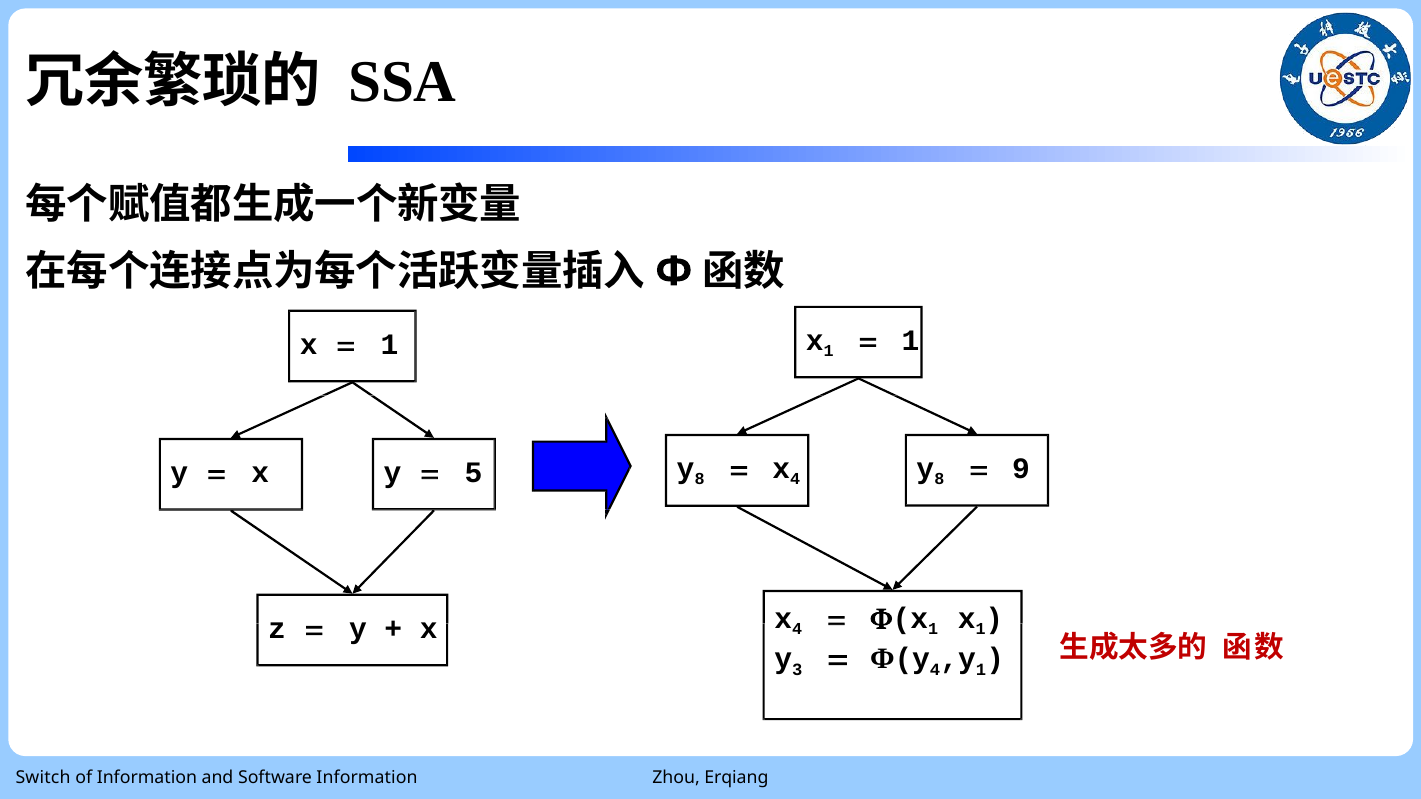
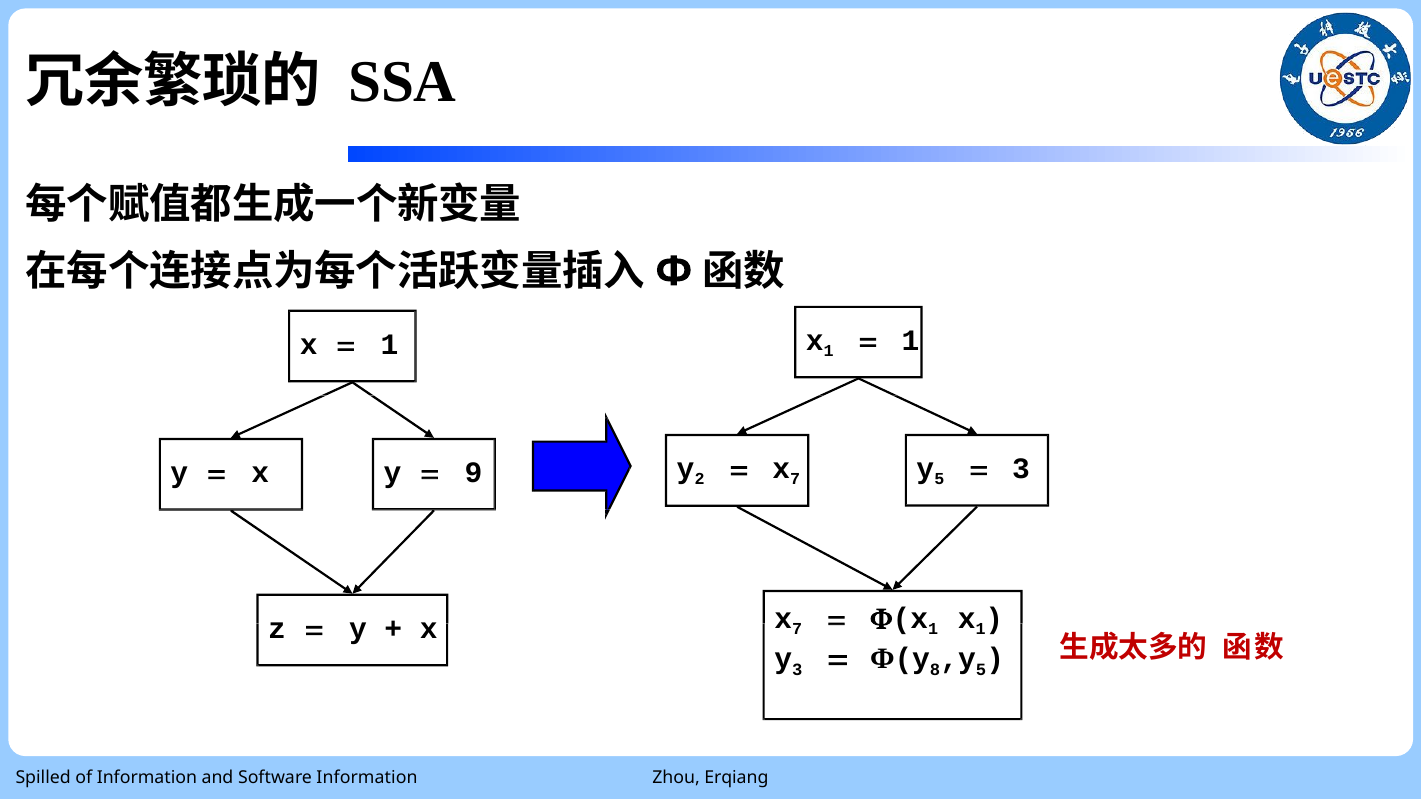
5: 5 -> 9
8 at (700, 479): 8 -> 2
4 at (795, 479): 4 -> 7
8 at (939, 479): 8 -> 5
9 at (1021, 469): 9 -> 3
x x 4: 4 -> 7
4 at (935, 670): 4 -> 8
1 at (981, 670): 1 -> 5
Switch: Switch -> Spilled
